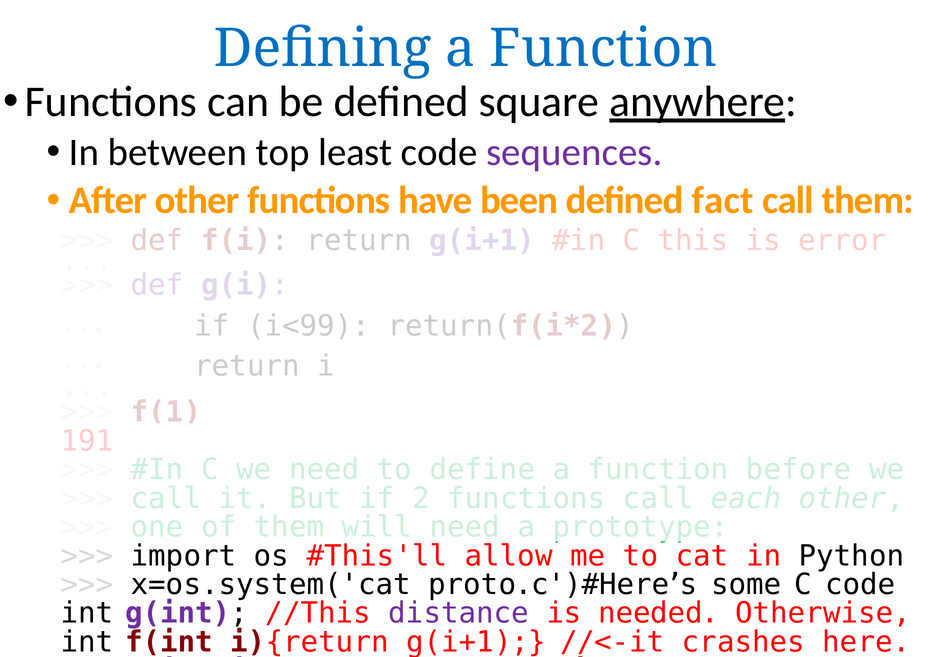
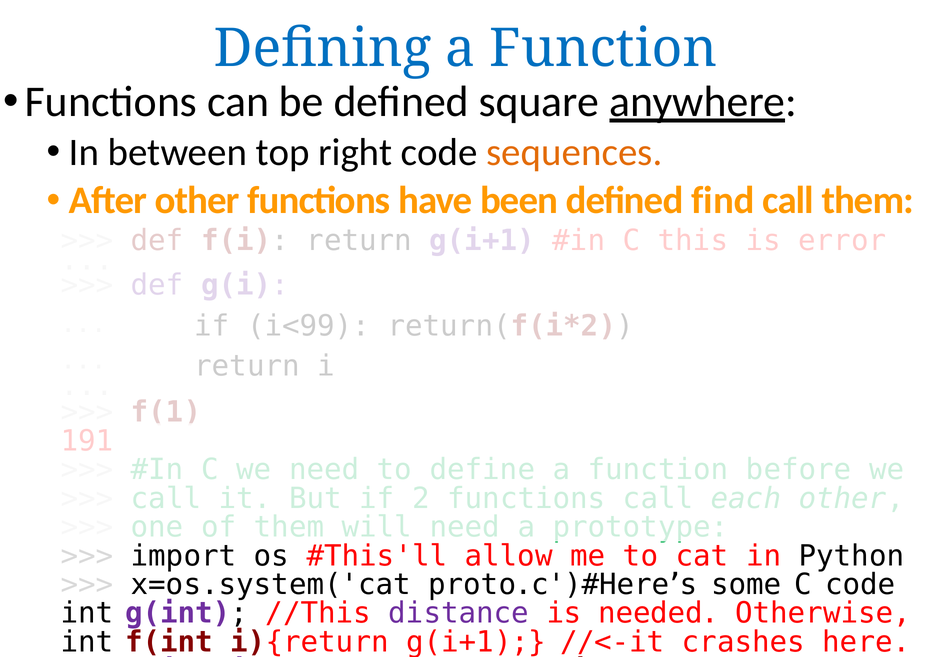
least: least -> right
sequences colour: purple -> orange
fact: fact -> find
